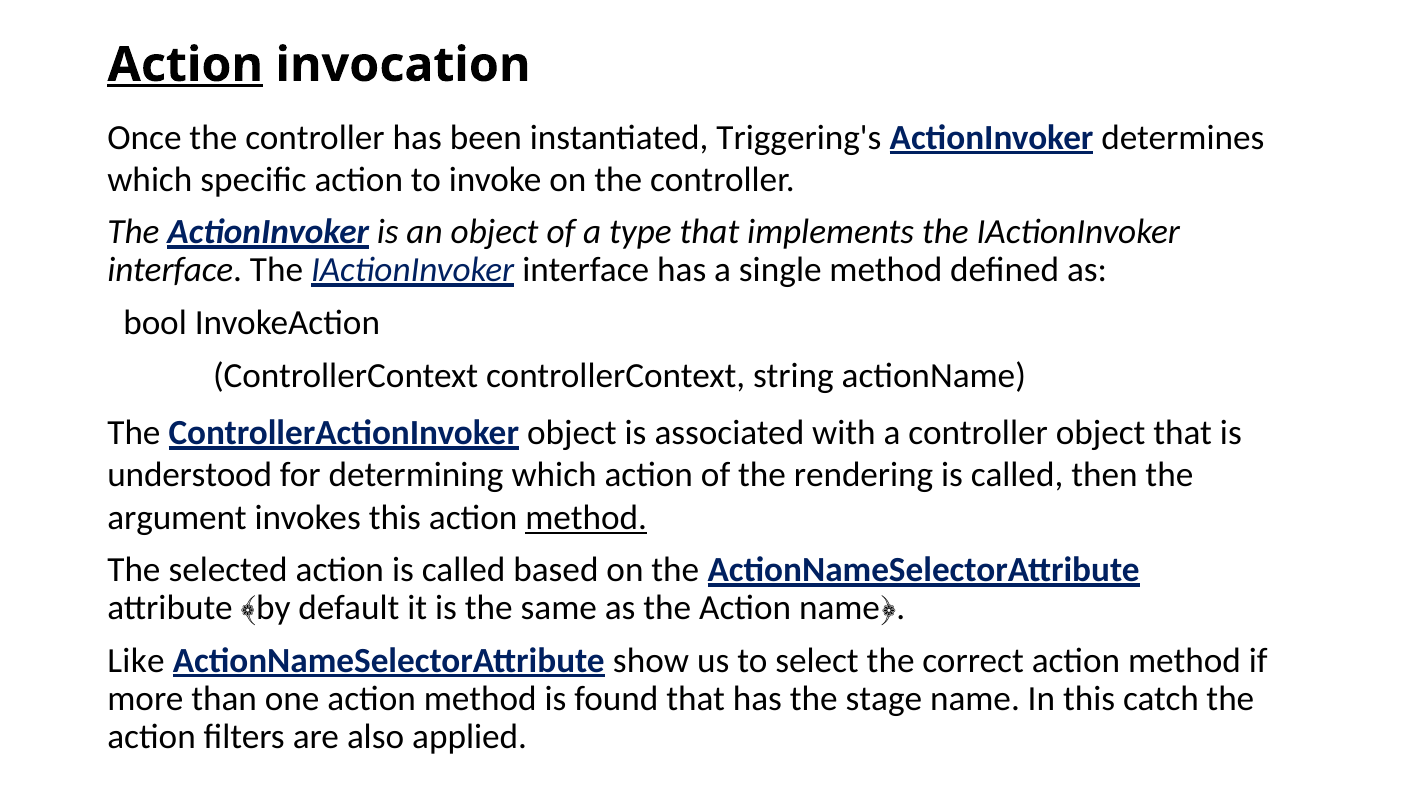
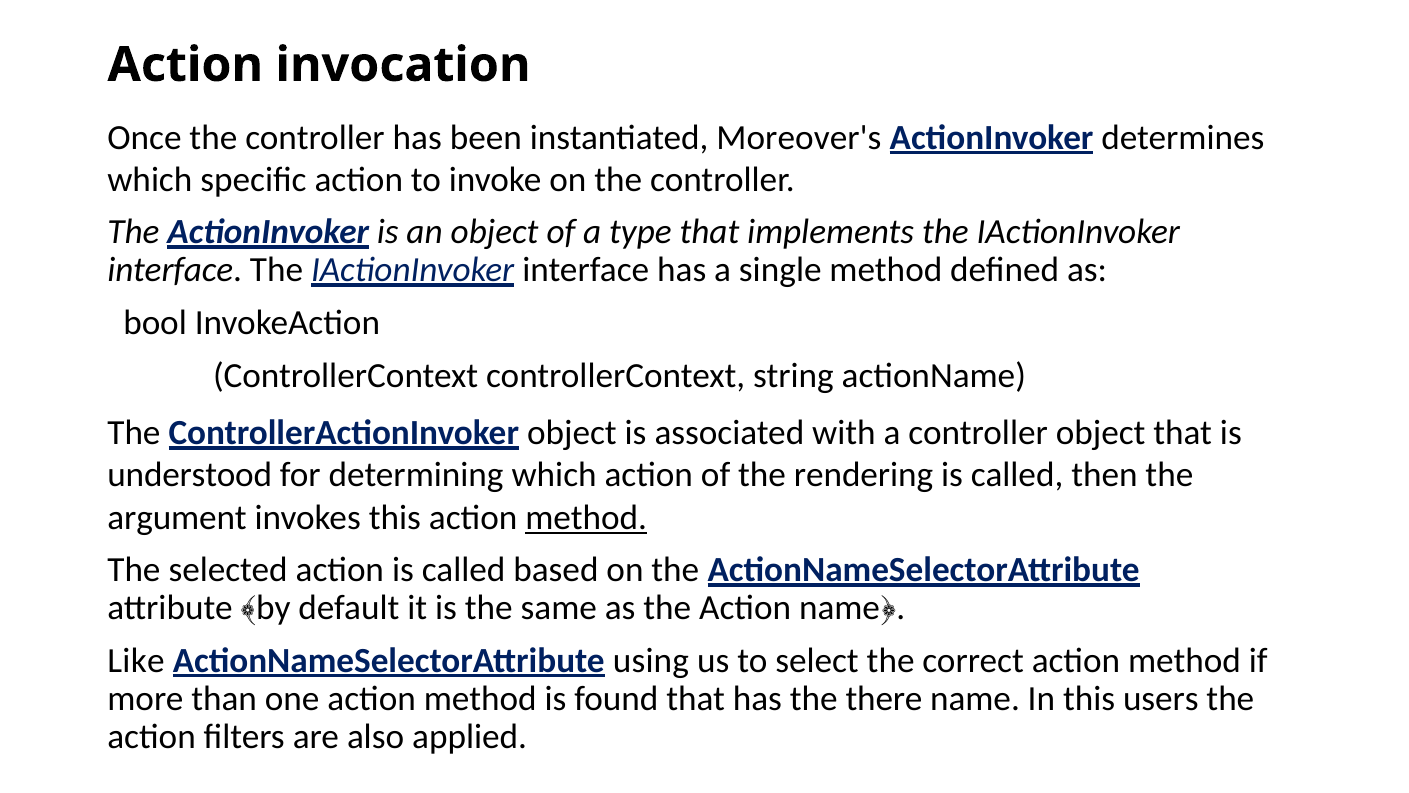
Action at (185, 65) underline: present -> none
Triggering's: Triggering's -> Moreover's
show: show -> using
stage: stage -> there
catch: catch -> users
